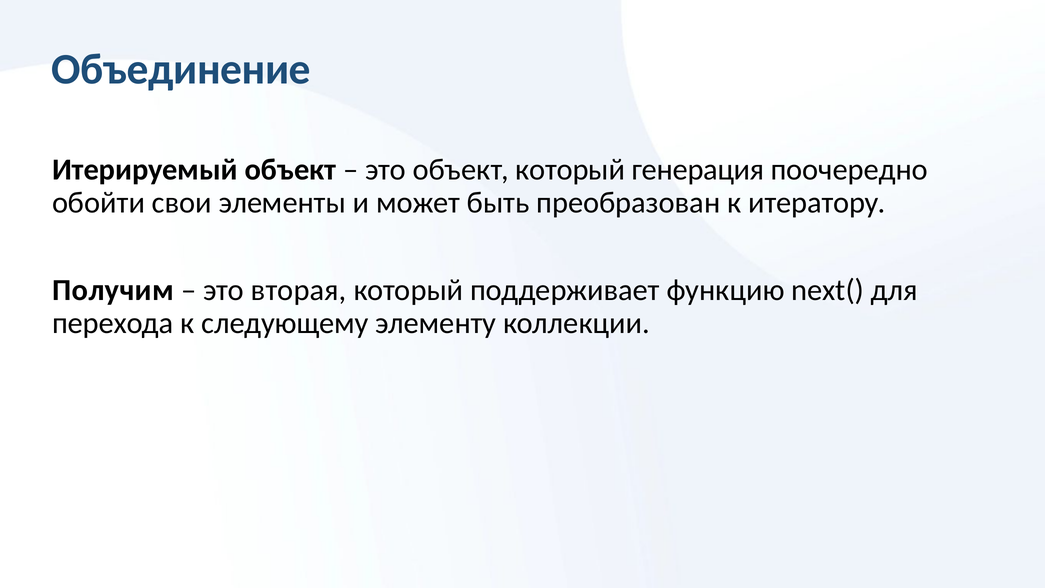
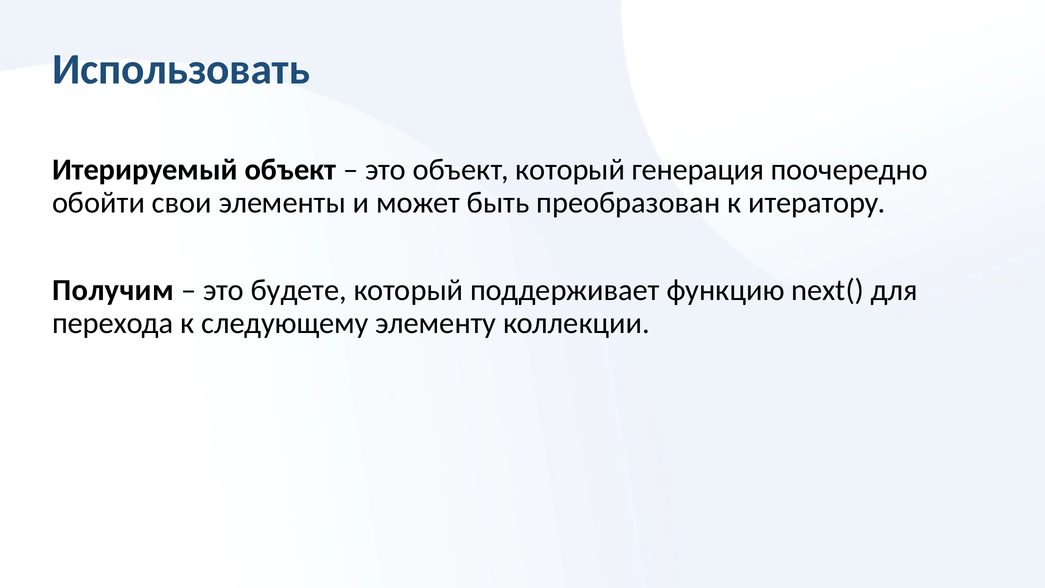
Объединение: Объединение -> Использовать
вторая: вторая -> будете
